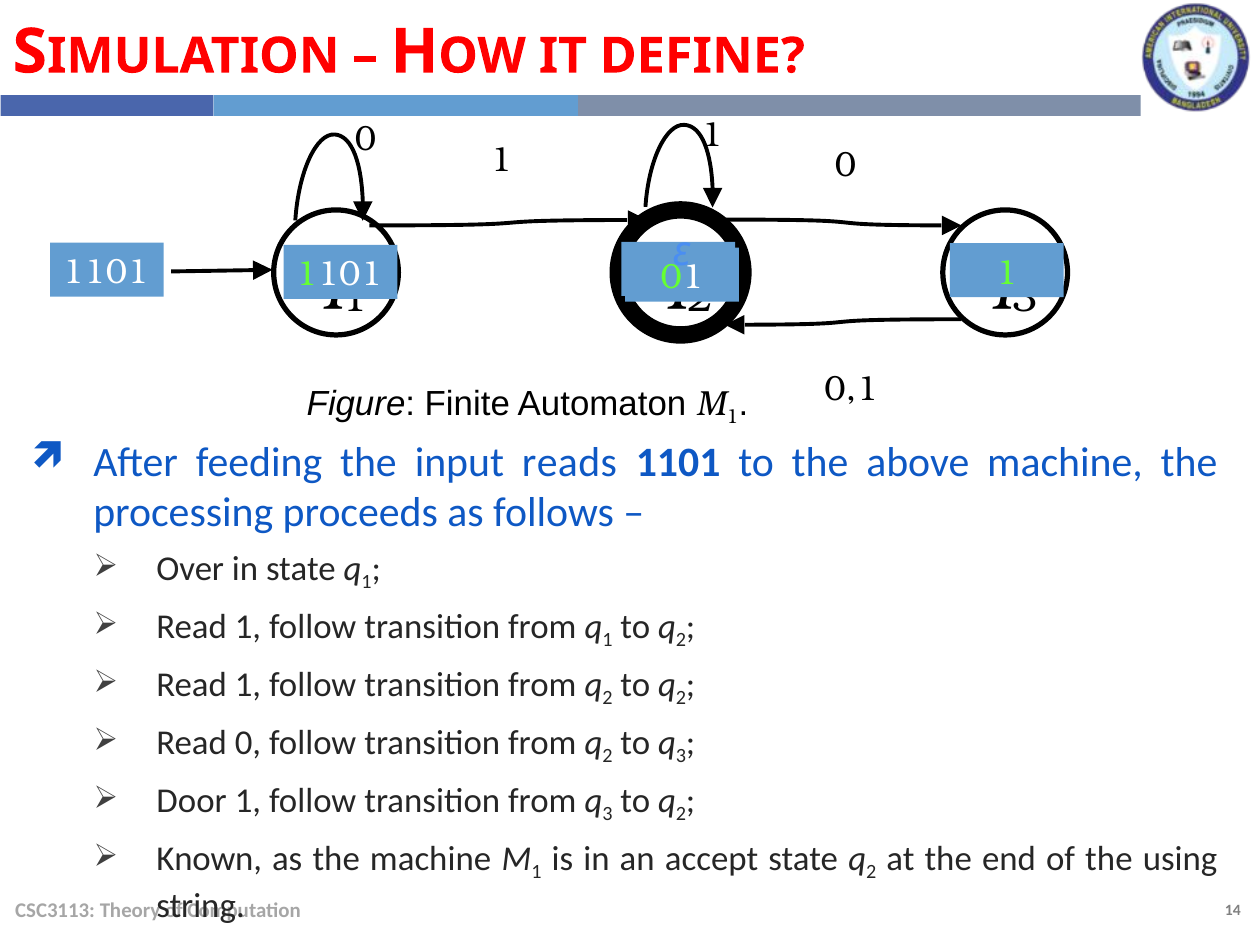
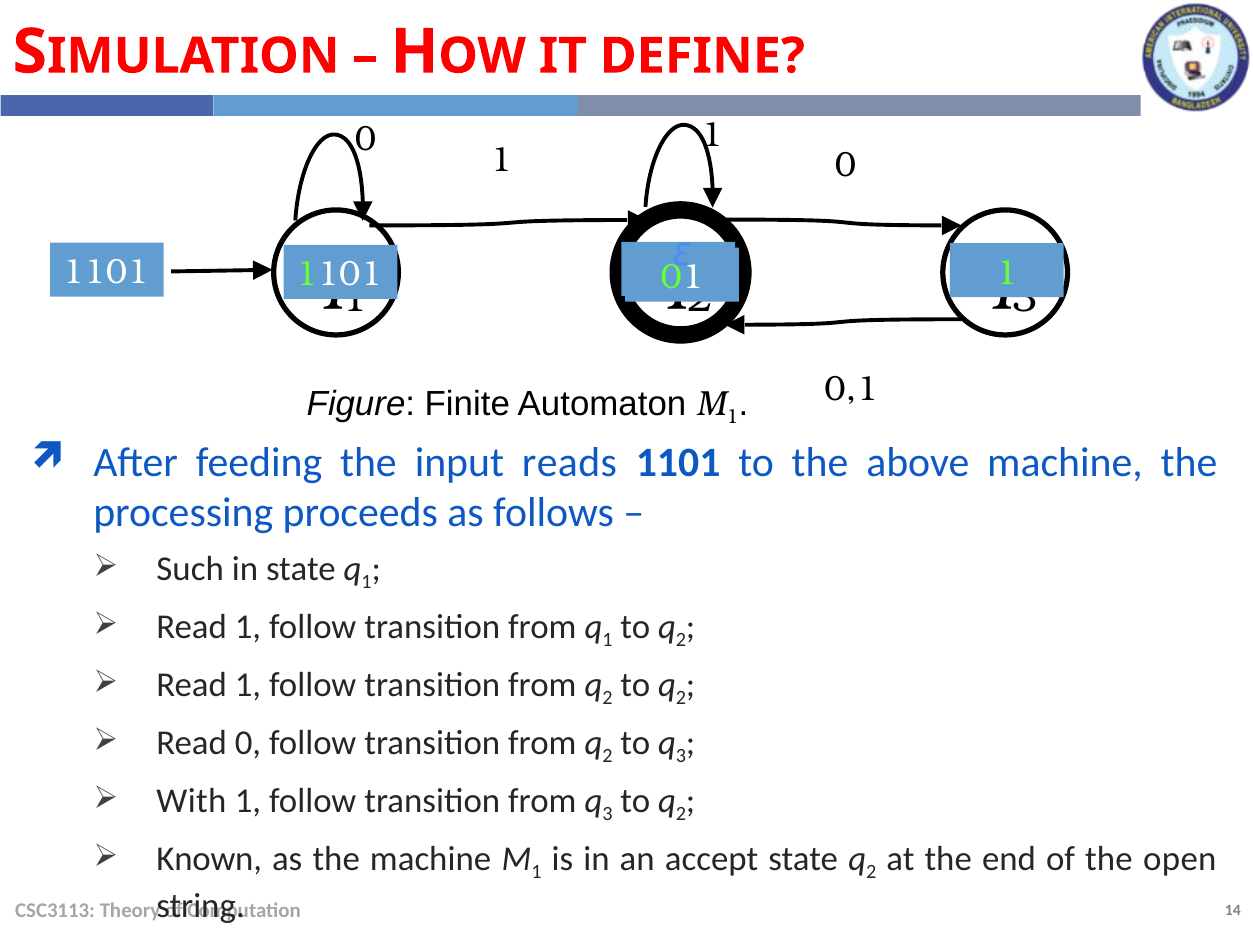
Over: Over -> Such
Door: Door -> With
using: using -> open
